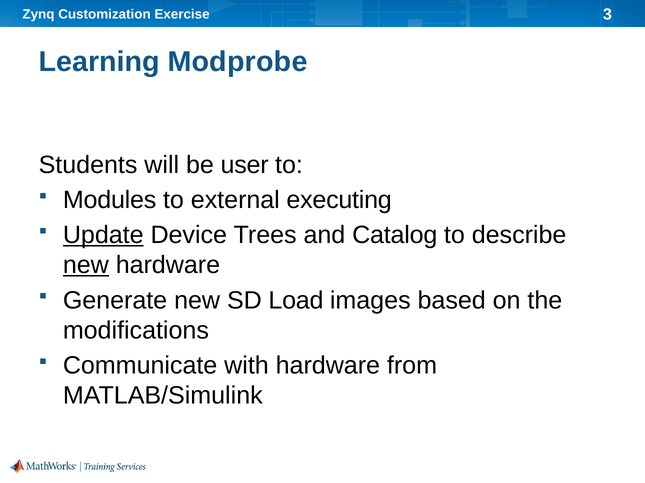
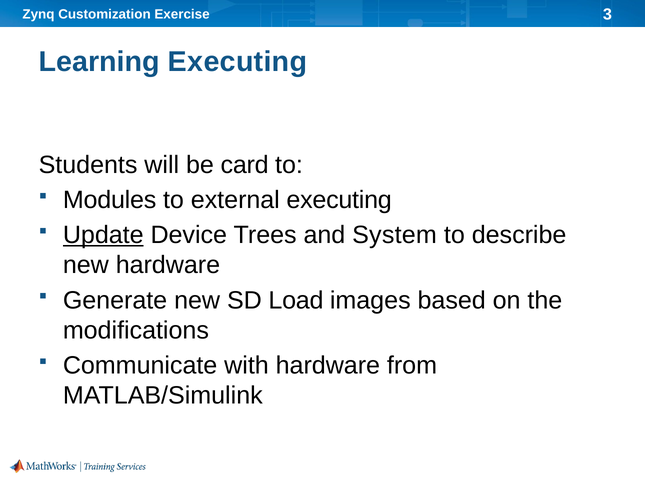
Learning Modprobe: Modprobe -> Executing
user: user -> card
Catalog: Catalog -> System
new at (86, 266) underline: present -> none
